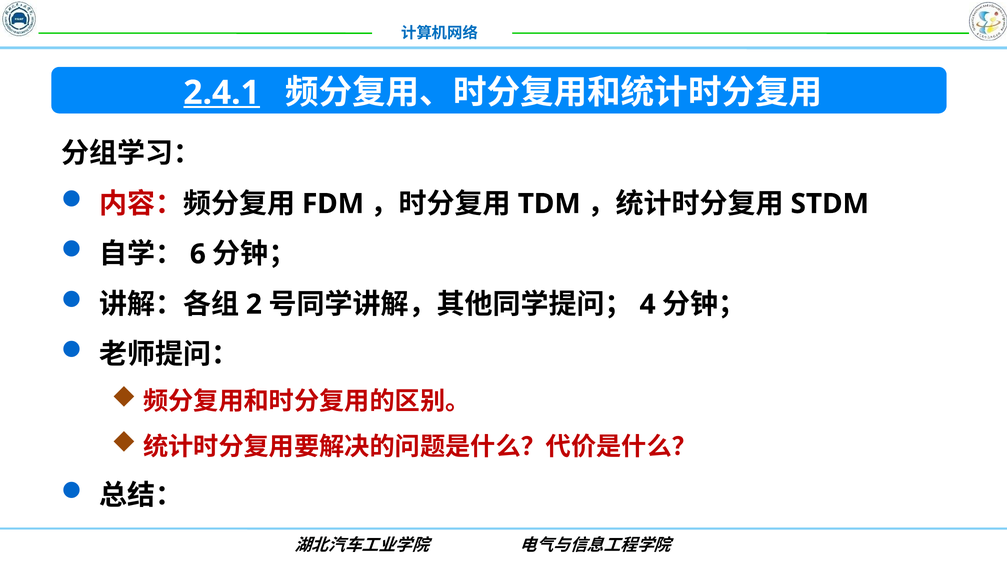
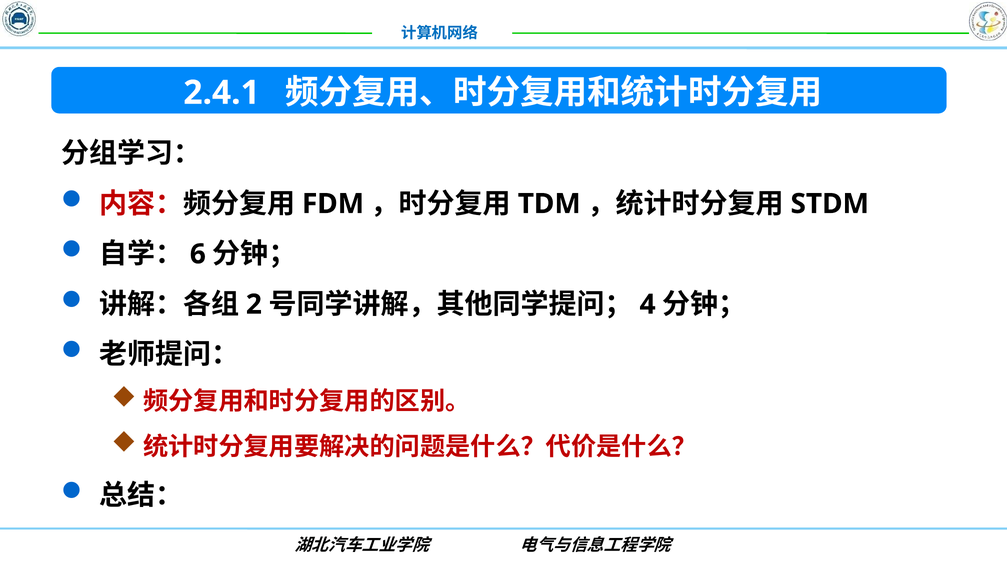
2.4.1 underline: present -> none
